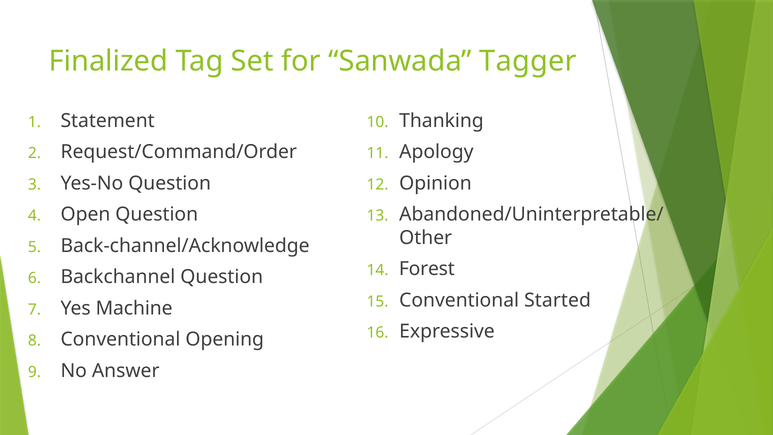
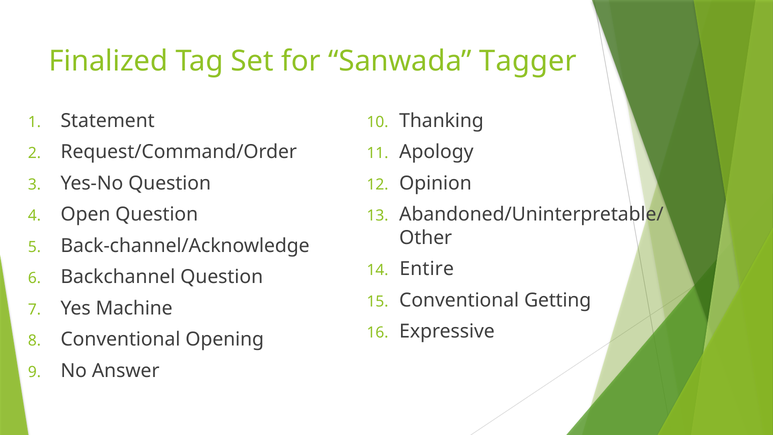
Forest: Forest -> Entire
Started: Started -> Getting
